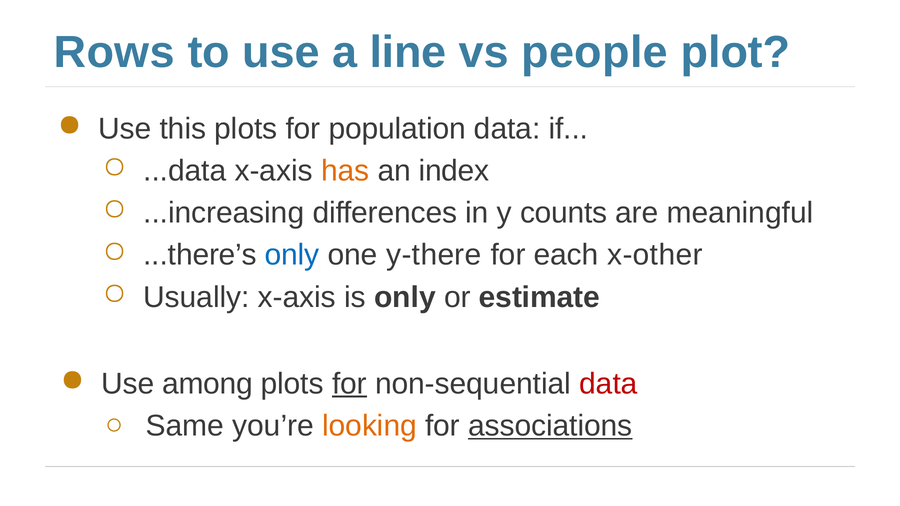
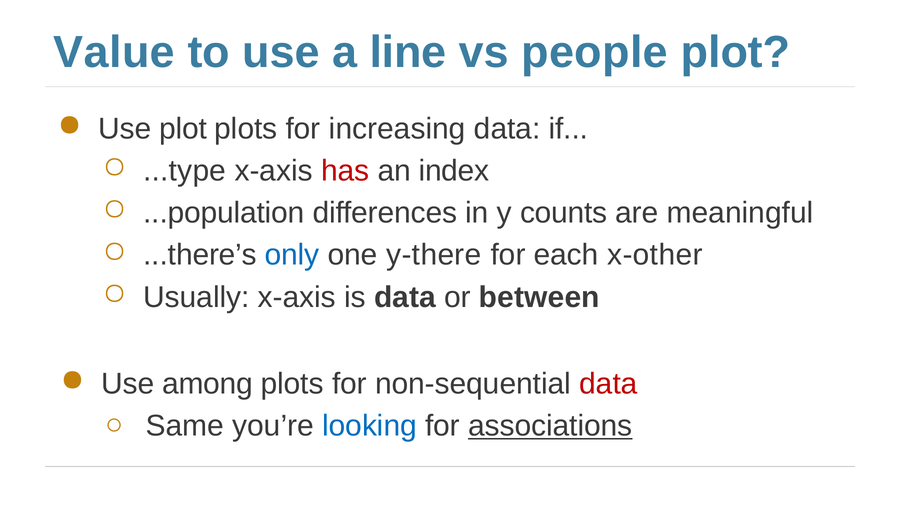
Rows: Rows -> Value
Use this: this -> plot
population: population -> increasing
...data: ...data -> ...type
has colour: orange -> red
...increasing: ...increasing -> ...population
is only: only -> data
estimate: estimate -> between
for at (349, 384) underline: present -> none
looking colour: orange -> blue
